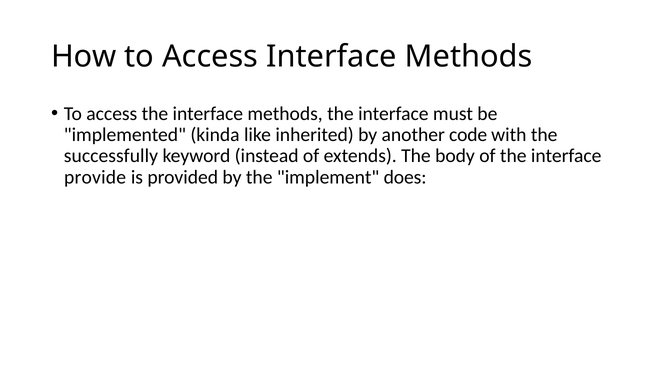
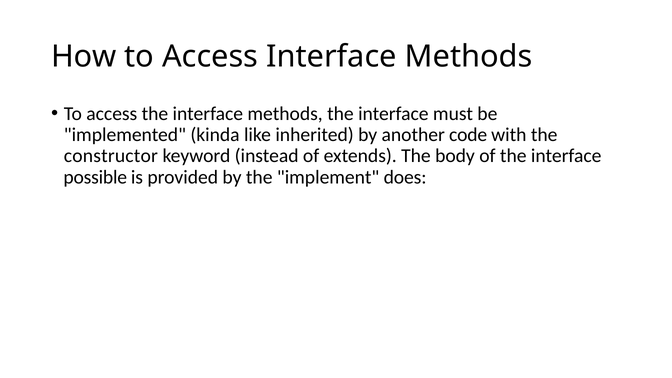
successfully: successfully -> constructor
provide: provide -> possible
